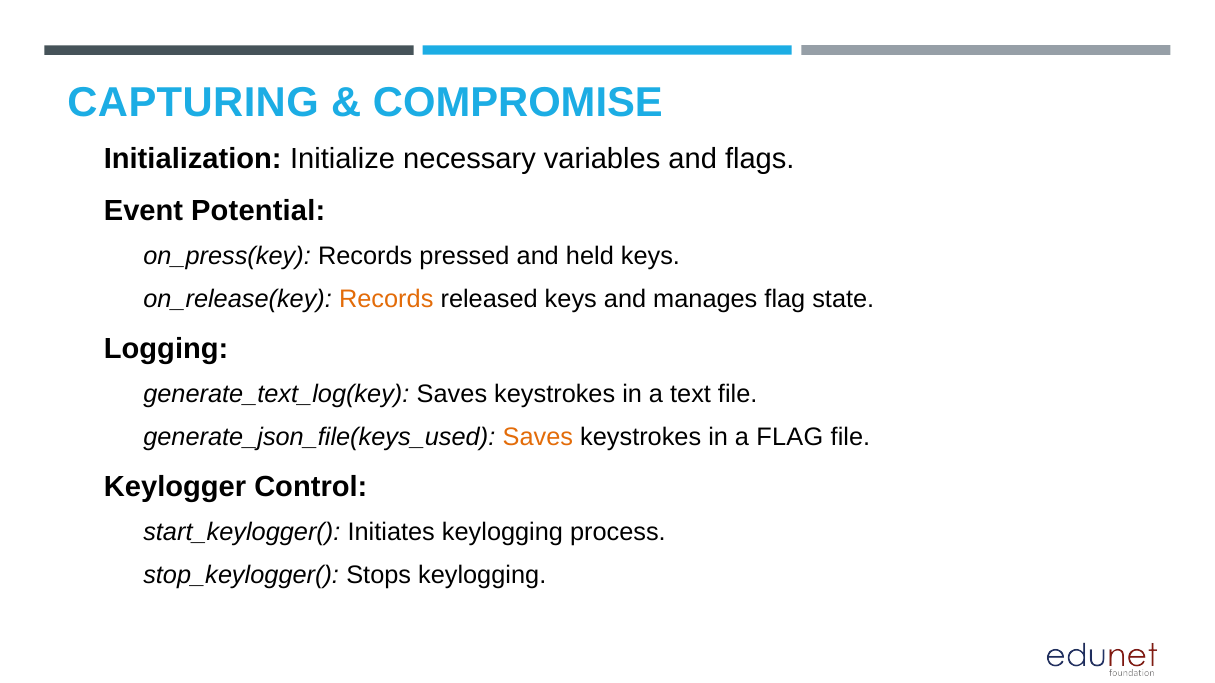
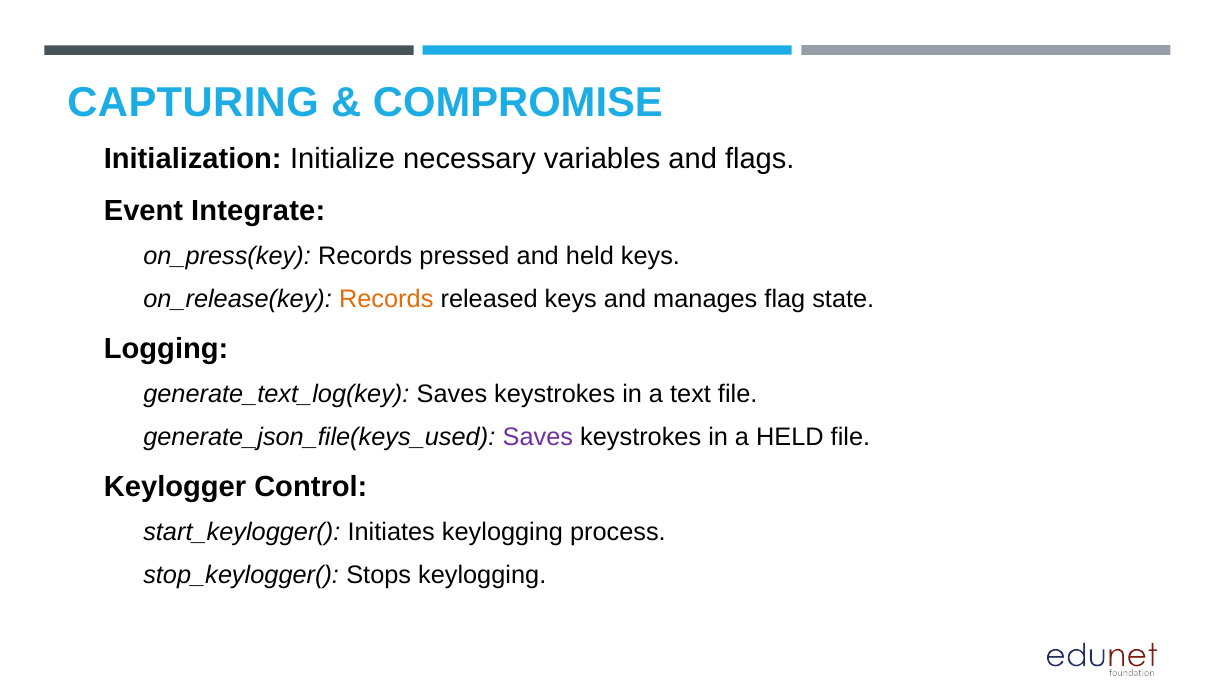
Potential: Potential -> Integrate
Saves at (538, 437) colour: orange -> purple
a FLAG: FLAG -> HELD
